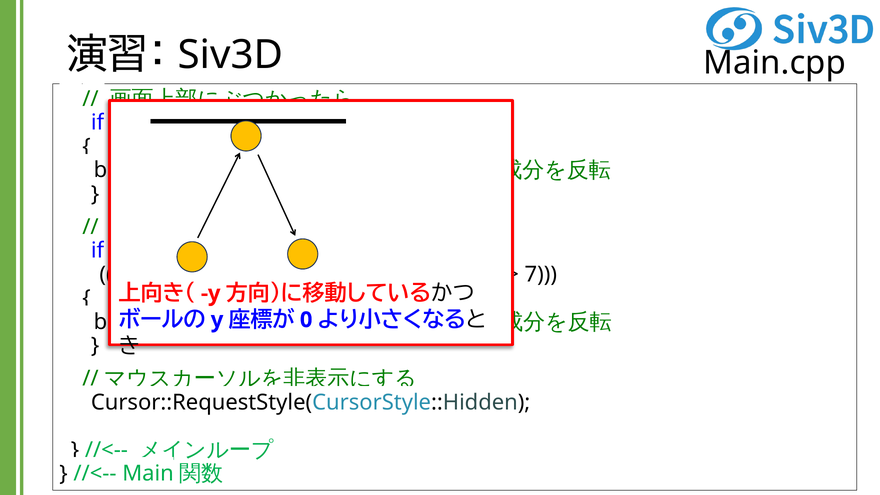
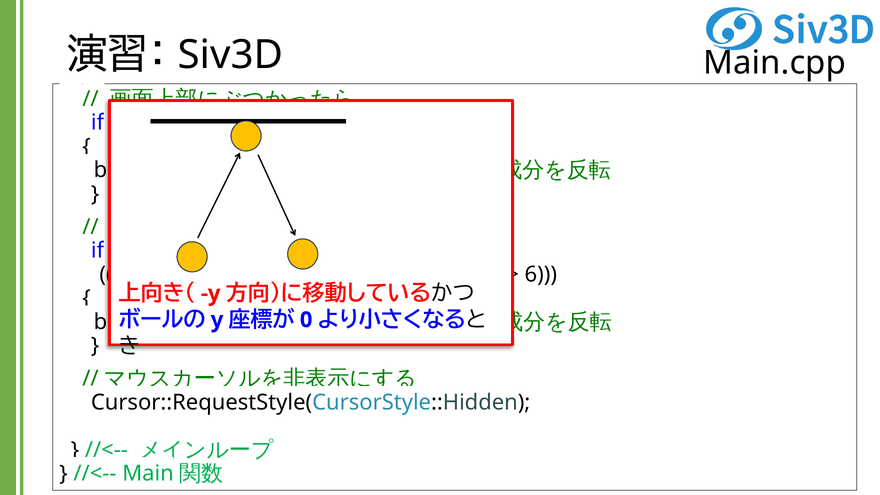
7: 7 -> 6
